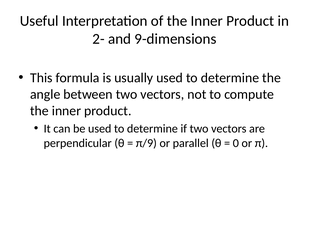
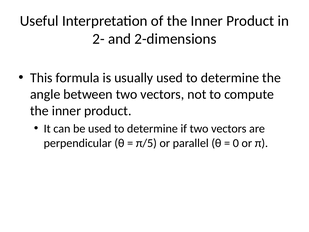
9-dimensions: 9-dimensions -> 2-dimensions
π/9: π/9 -> π/5
